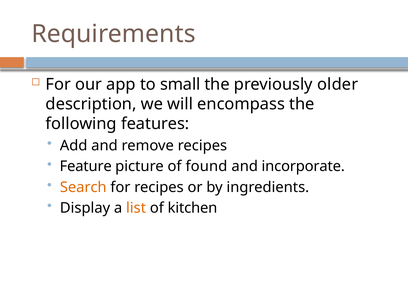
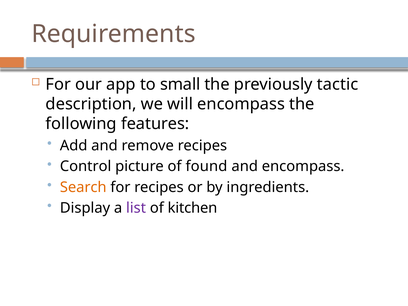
older: older -> tactic
Feature: Feature -> Control
and incorporate: incorporate -> encompass
list colour: orange -> purple
